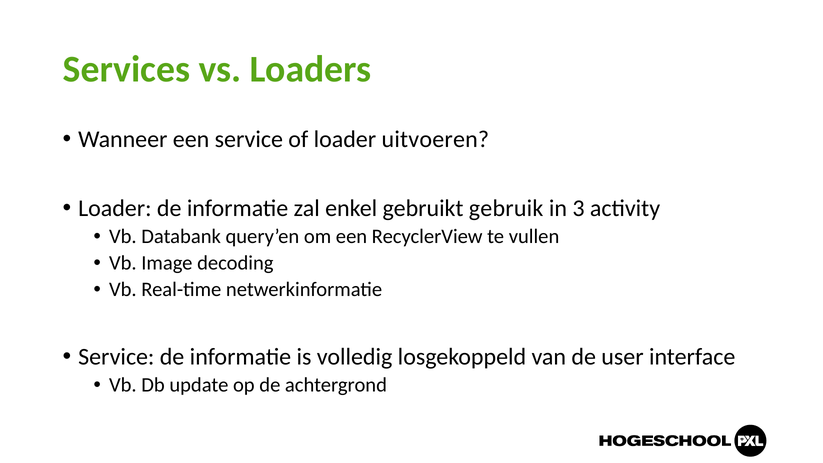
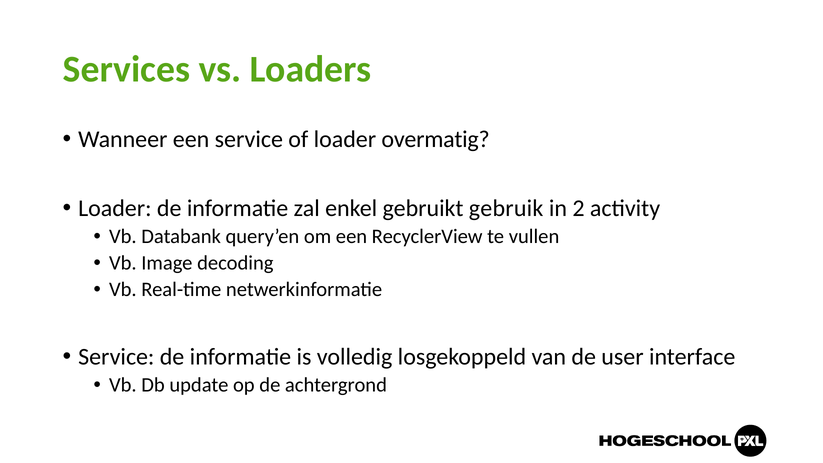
uitvoeren: uitvoeren -> overmatig
3: 3 -> 2
